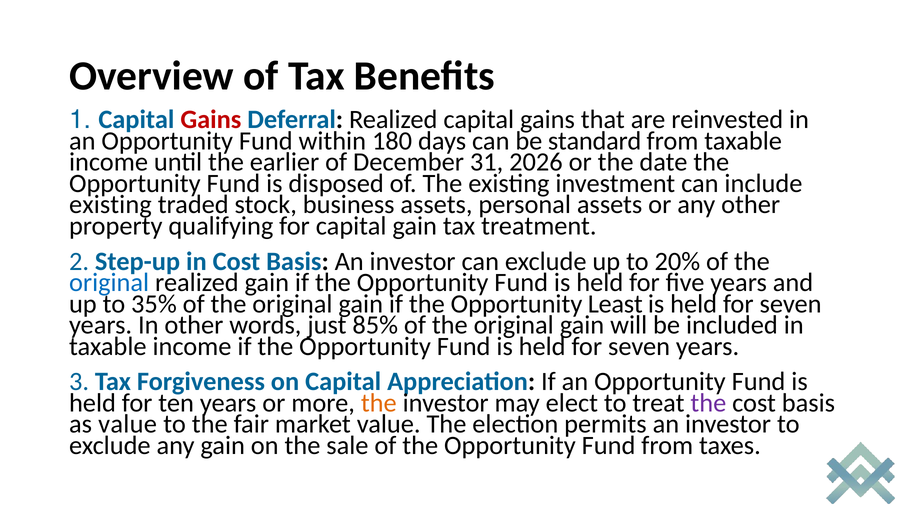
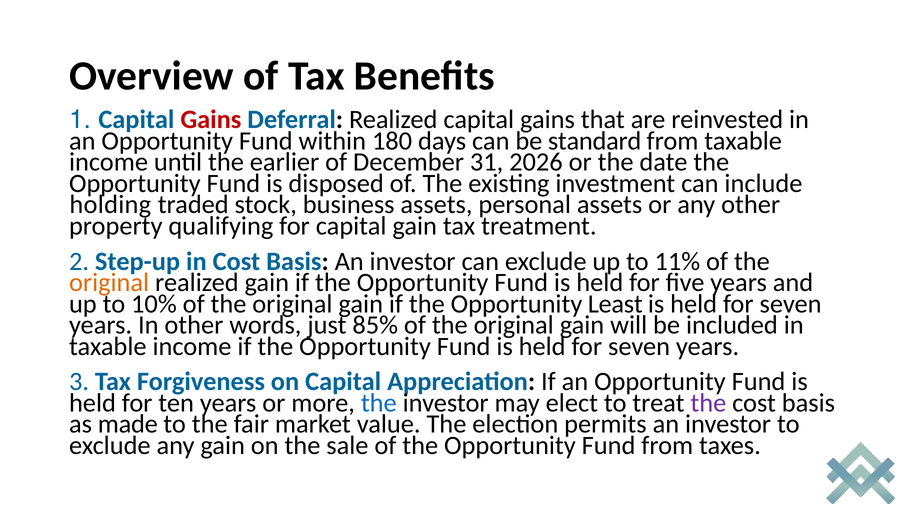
existing at (110, 204): existing -> holding
20%: 20% -> 11%
original at (109, 282) colour: blue -> orange
35%: 35% -> 10%
the at (379, 403) colour: orange -> blue
as value: value -> made
